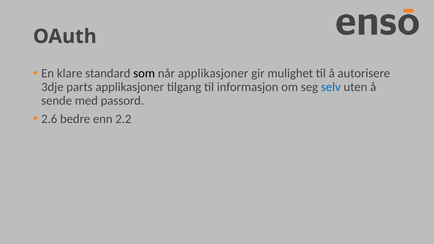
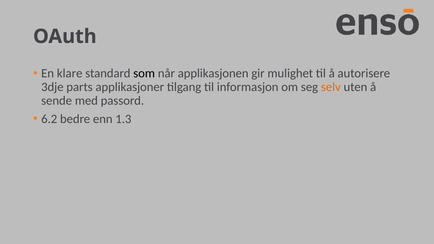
når applikasjoner: applikasjoner -> applikasjonen
selv colour: blue -> orange
2.6: 2.6 -> 6.2
2.2: 2.2 -> 1.3
